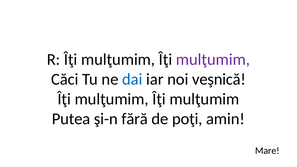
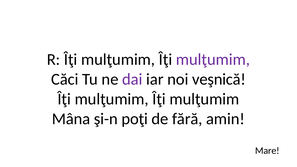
dai colour: blue -> purple
Putea: Putea -> Mâna
fără: fără -> poţi
poţi: poţi -> fără
